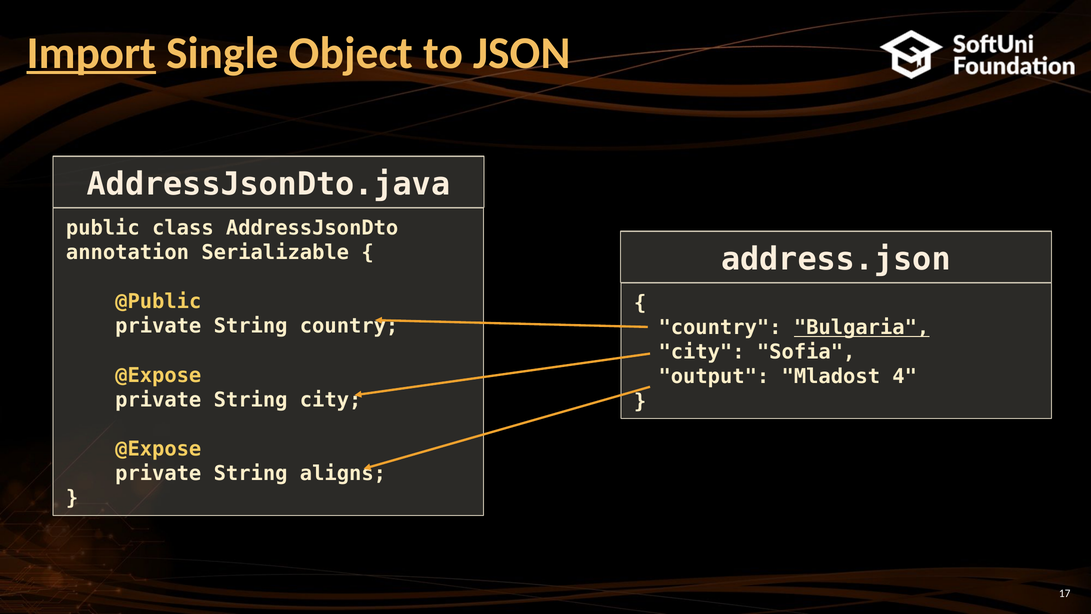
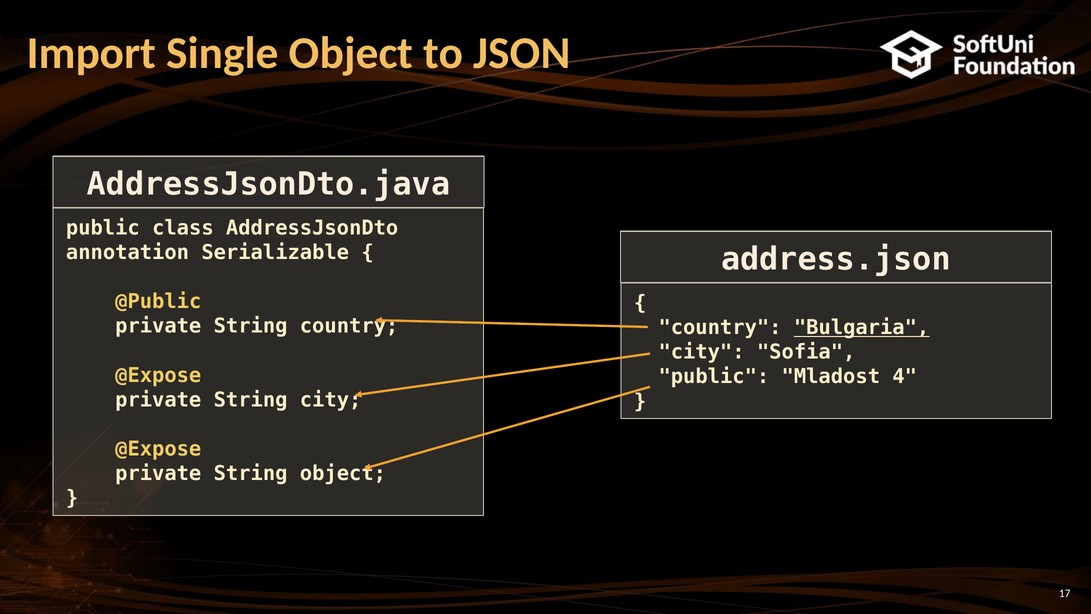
Import underline: present -> none
output at (714, 377): output -> public
String aligns: aligns -> object
